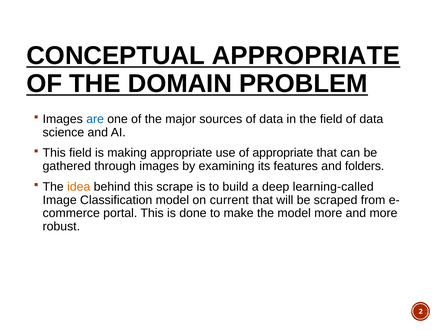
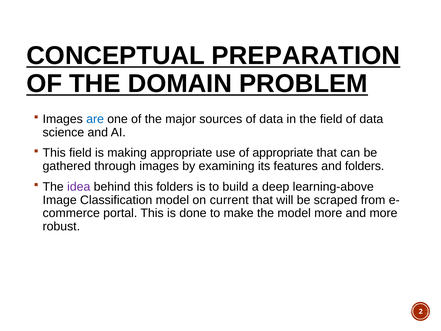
CONCEPTUAL APPROPRIATE: APPROPRIATE -> PREPARATION
idea colour: orange -> purple
this scrape: scrape -> folders
learning-called: learning-called -> learning-above
